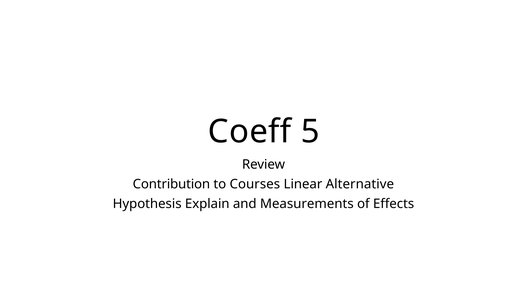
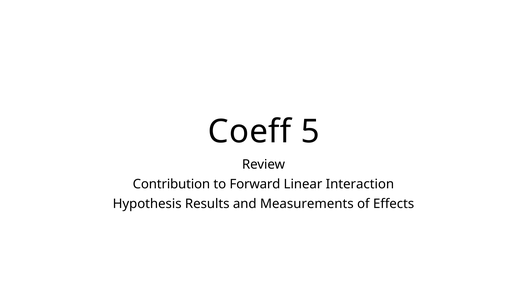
Courses: Courses -> Forward
Alternative: Alternative -> Interaction
Explain: Explain -> Results
